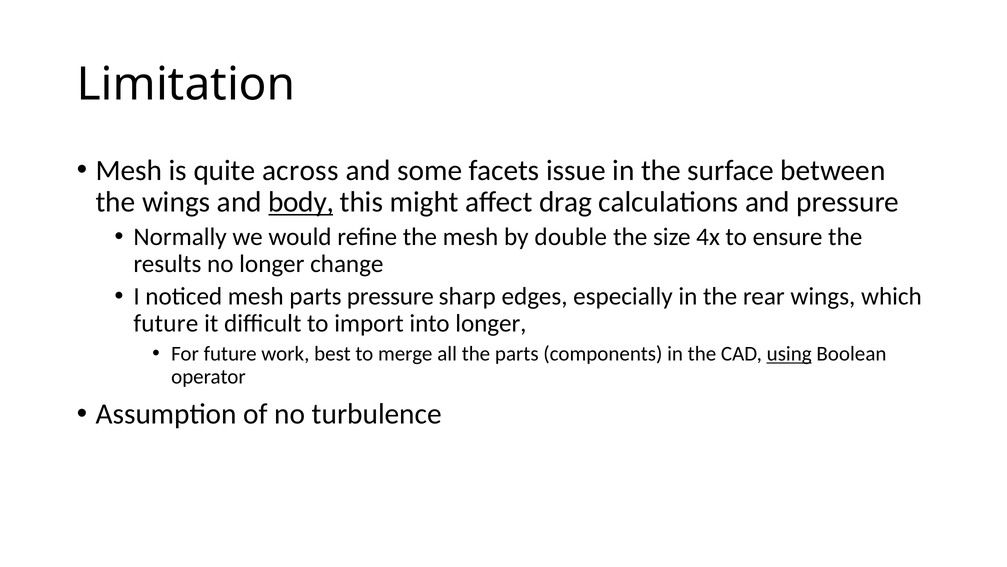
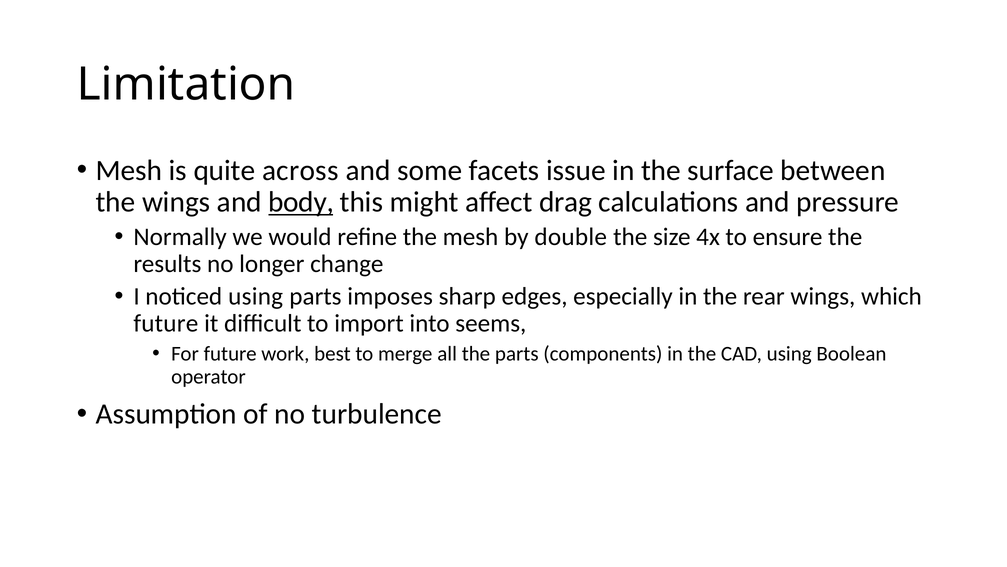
noticed mesh: mesh -> using
parts pressure: pressure -> imposes
into longer: longer -> seems
using at (789, 354) underline: present -> none
